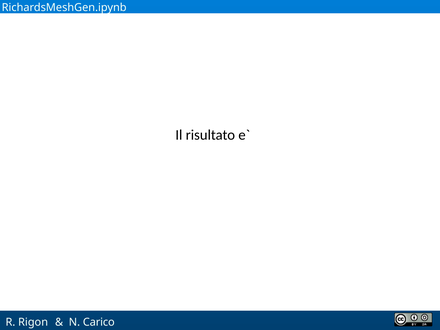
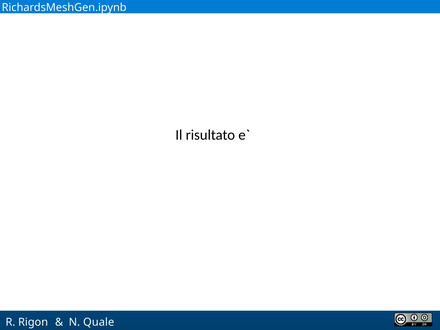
Carico: Carico -> Quale
